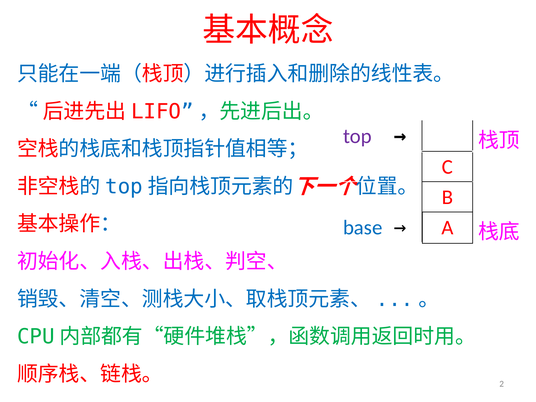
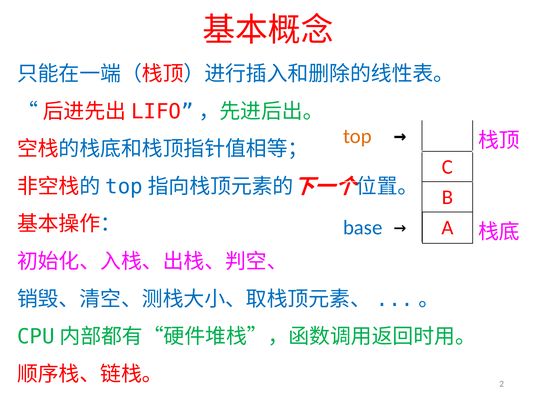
top colour: purple -> orange
